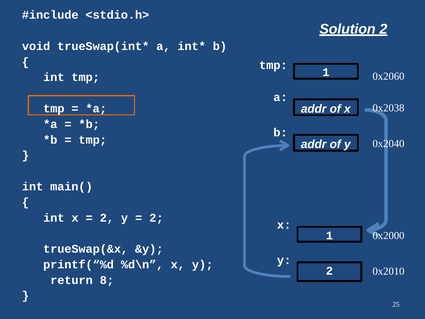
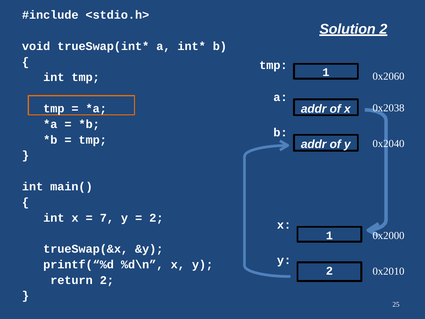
2 at (107, 218): 2 -> 7
return 8: 8 -> 2
